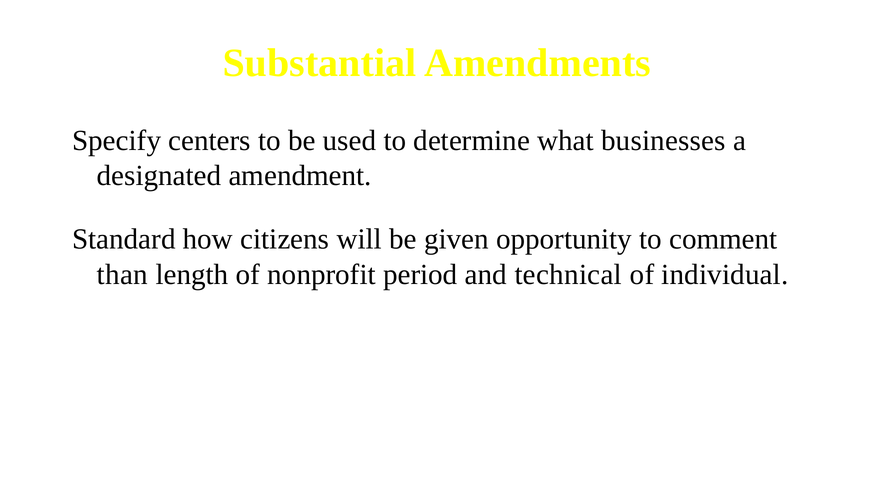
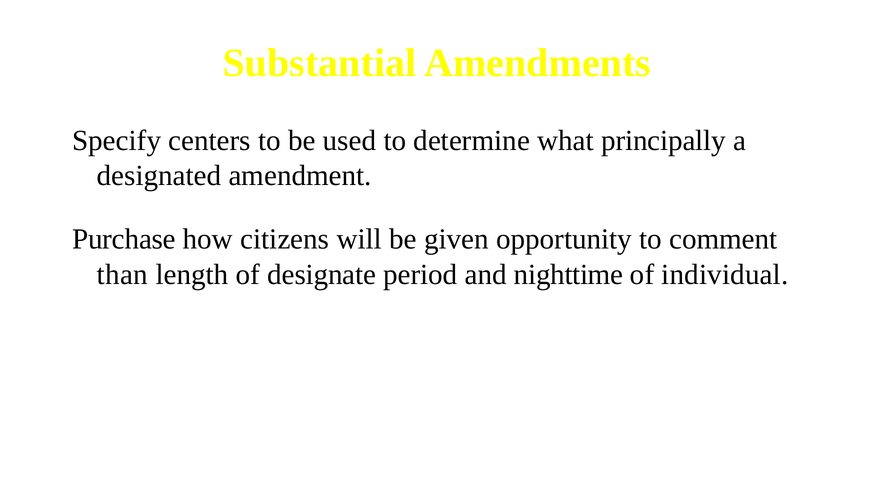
businesses: businesses -> principally
Standard: Standard -> Purchase
nonprofit: nonprofit -> designate
technical: technical -> nighttime
